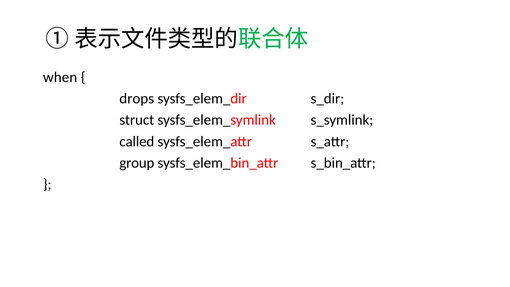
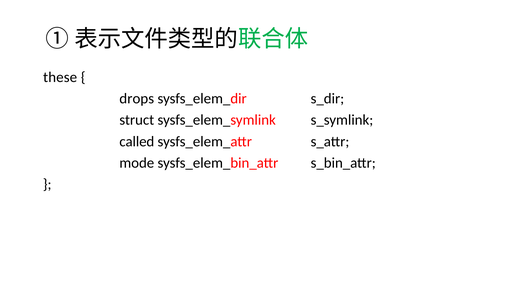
when: when -> these
group: group -> mode
